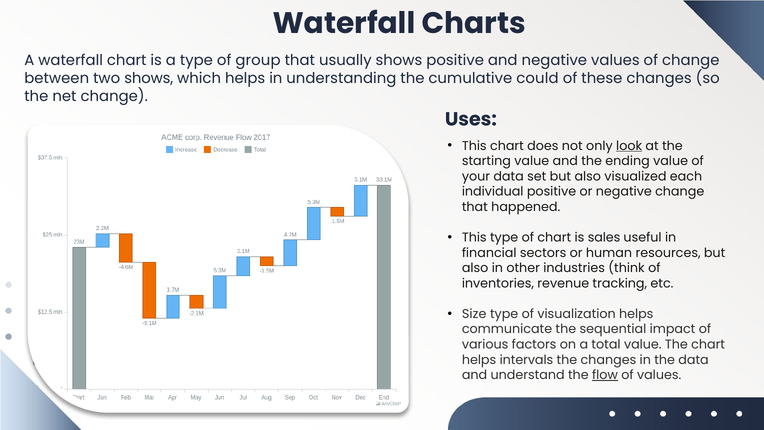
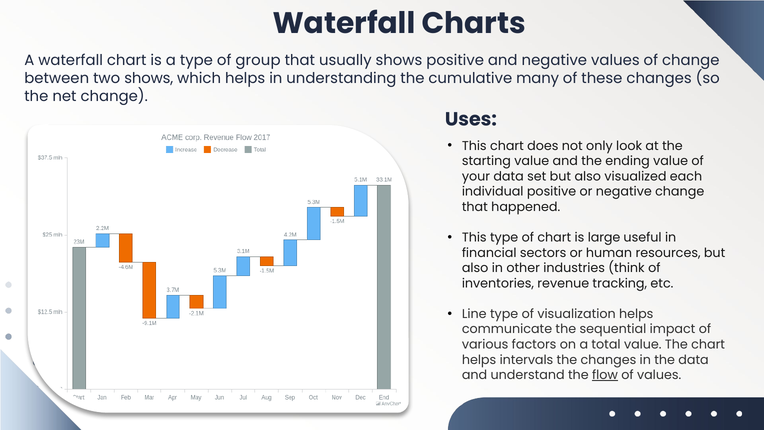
could: could -> many
look underline: present -> none
sales: sales -> large
Size: Size -> Line
